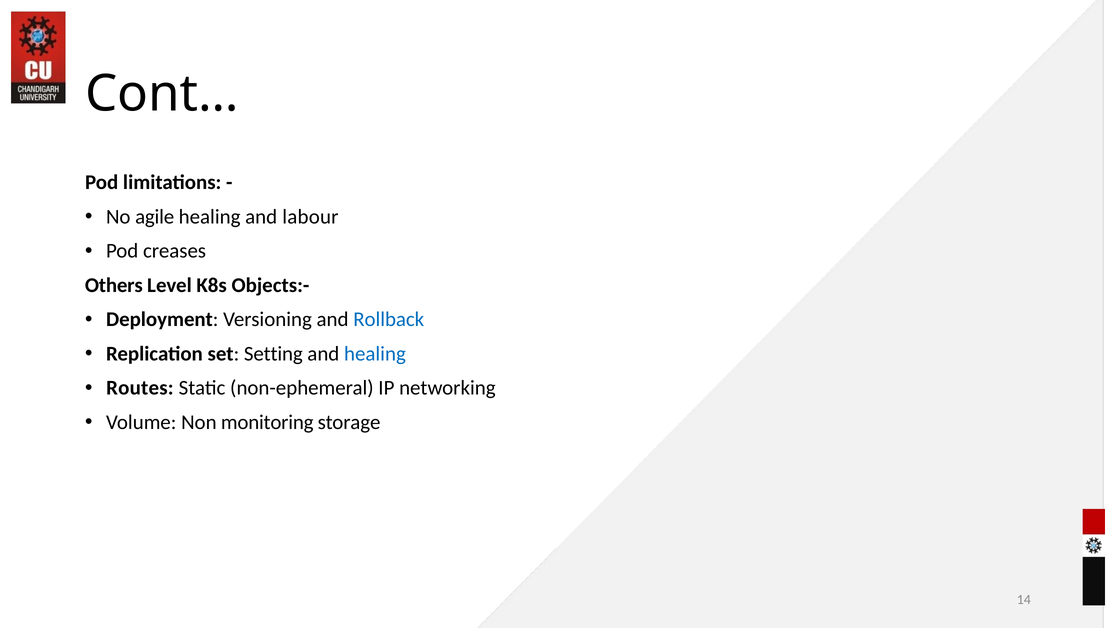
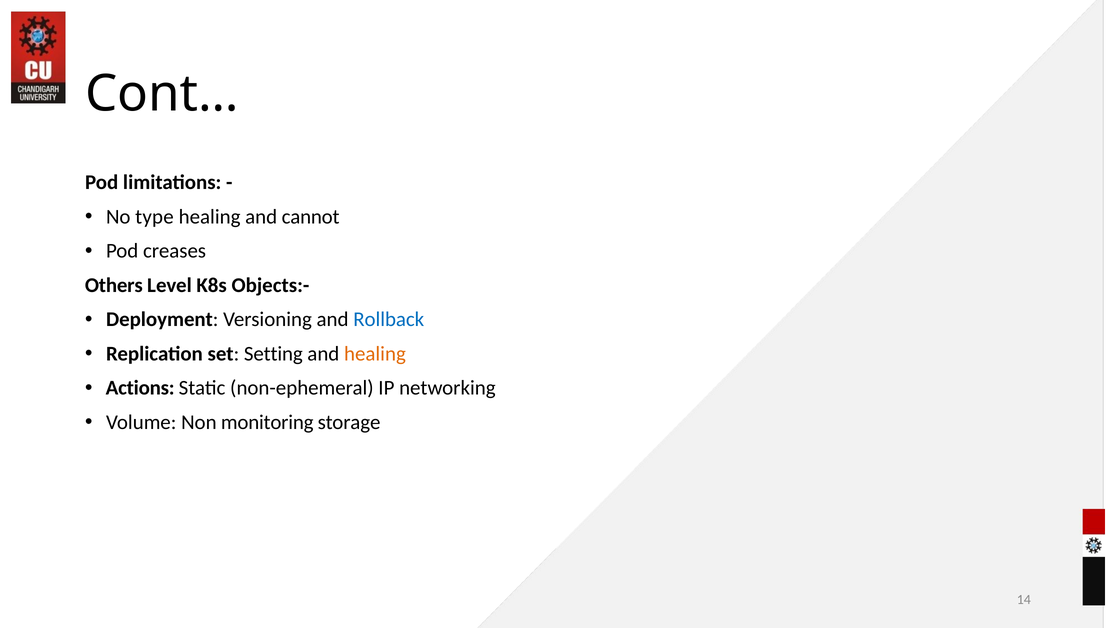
agile: agile -> type
labour: labour -> cannot
healing at (375, 354) colour: blue -> orange
Routes: Routes -> Actions
